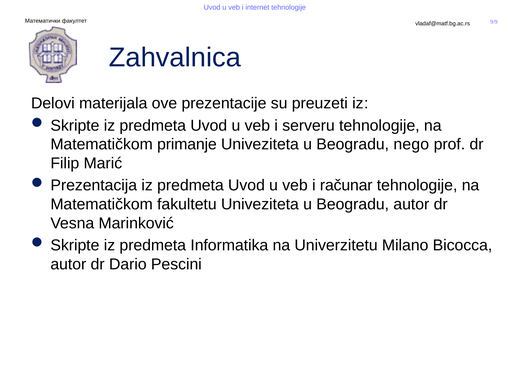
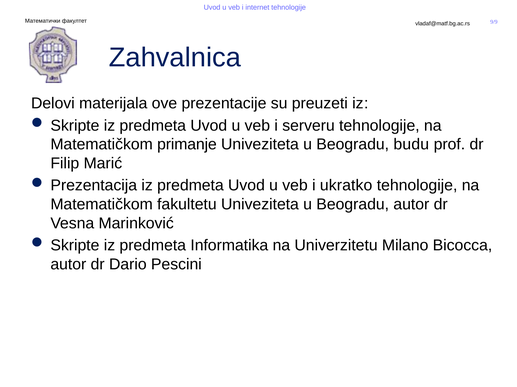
nego: nego -> budu
računar: računar -> ukratko
